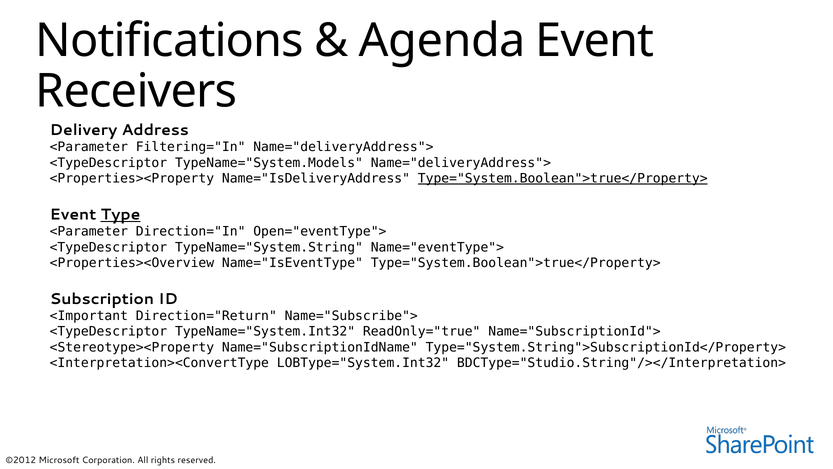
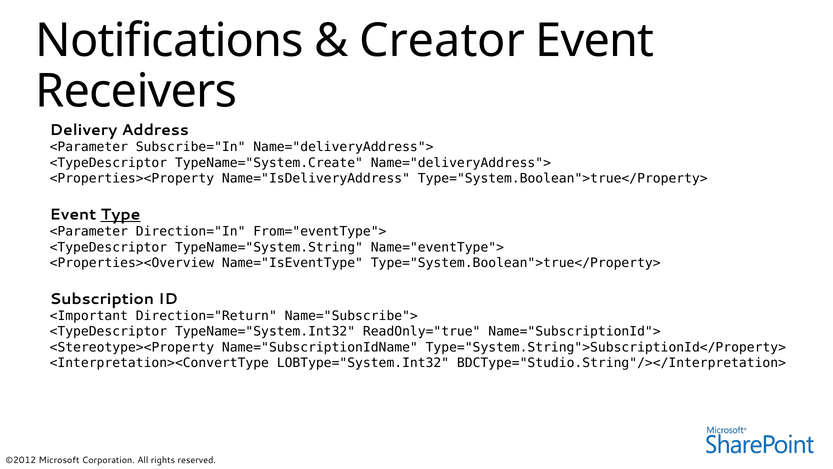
Agenda: Agenda -> Creator
Filtering="In: Filtering="In -> Subscribe="In
TypeName="System.Models: TypeName="System.Models -> TypeName="System.Create
Type="System.Boolean">true</Property> at (563, 178) underline: present -> none
Open="eventType">: Open="eventType"> -> From="eventType">
